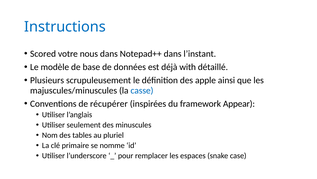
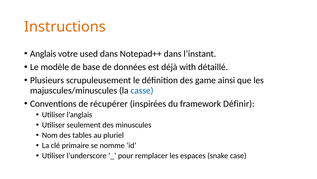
Instructions colour: blue -> orange
Scored: Scored -> Anglais
nous: nous -> used
apple: apple -> game
Appear: Appear -> Définir
